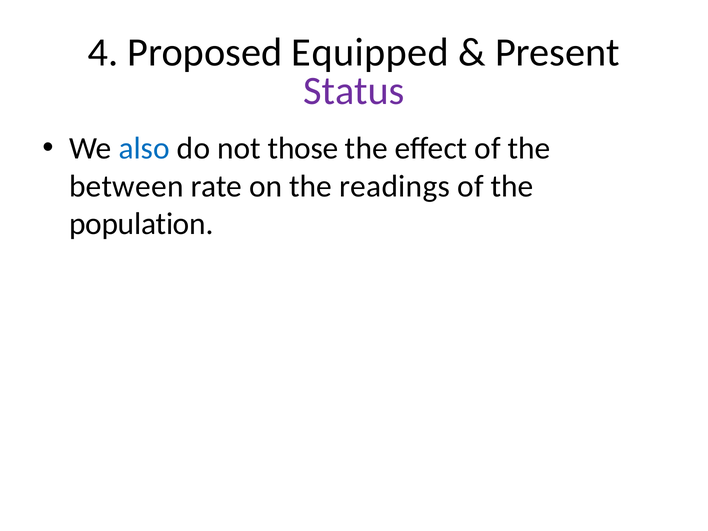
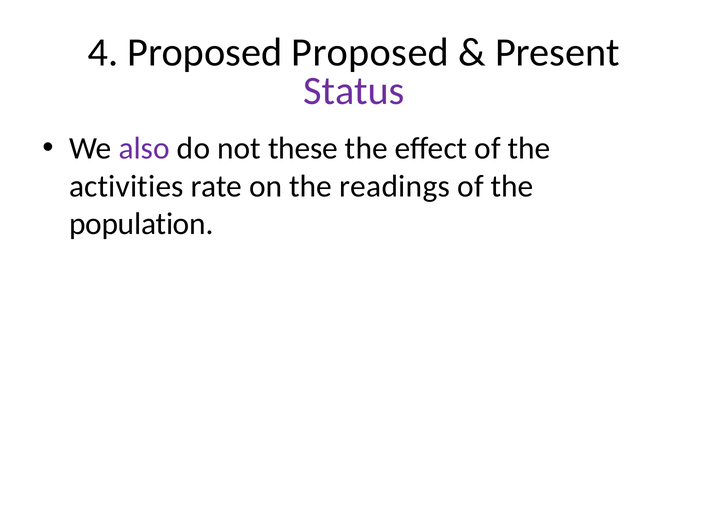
Proposed Equipped: Equipped -> Proposed
also colour: blue -> purple
those: those -> these
between: between -> activities
